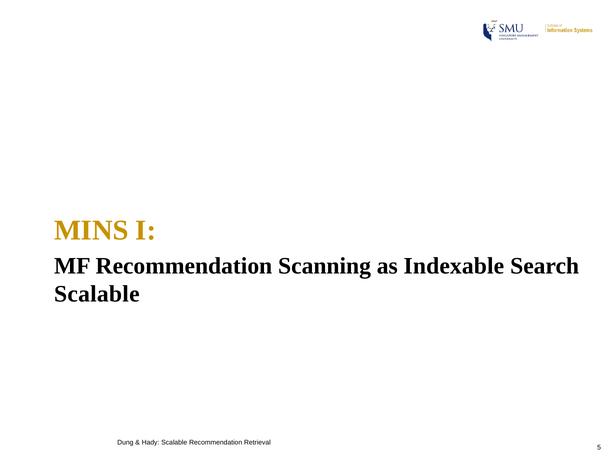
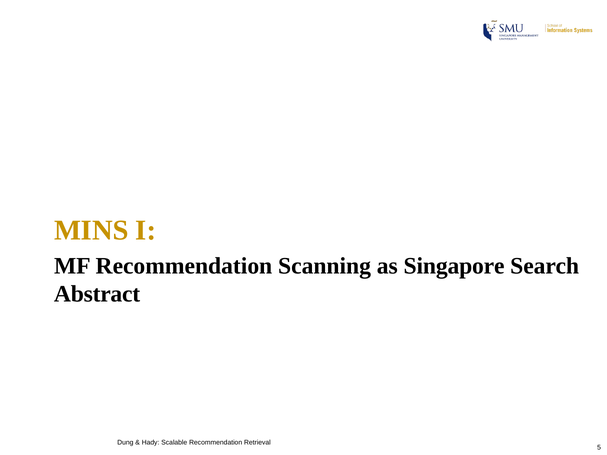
Indexable: Indexable -> Singapore
Scalable at (97, 294): Scalable -> Abstract
